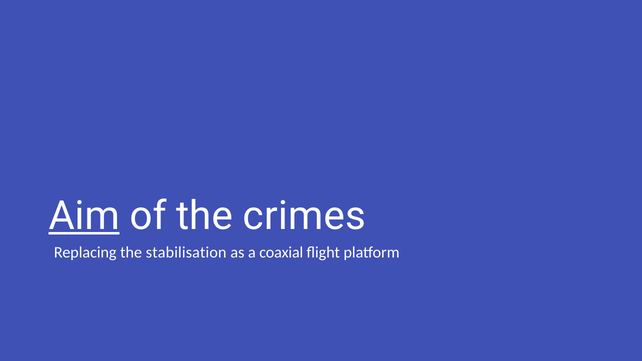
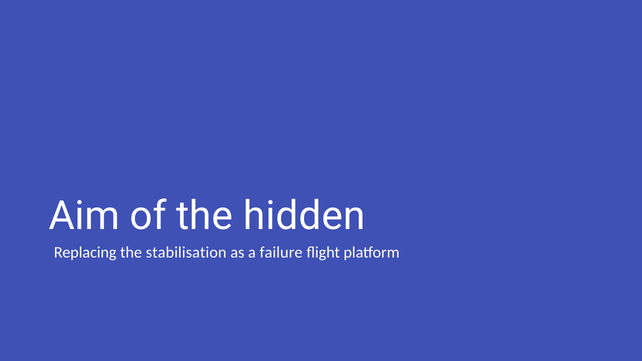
Aim underline: present -> none
crimes: crimes -> hidden
coaxial: coaxial -> failure
